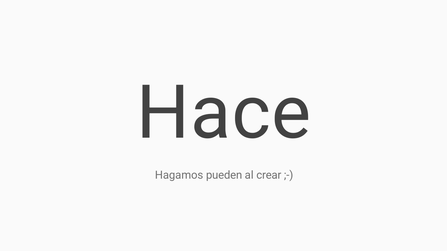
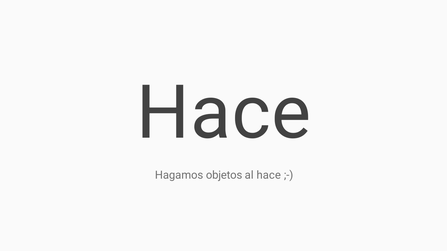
pueden: pueden -> objetos
al crear: crear -> hace
